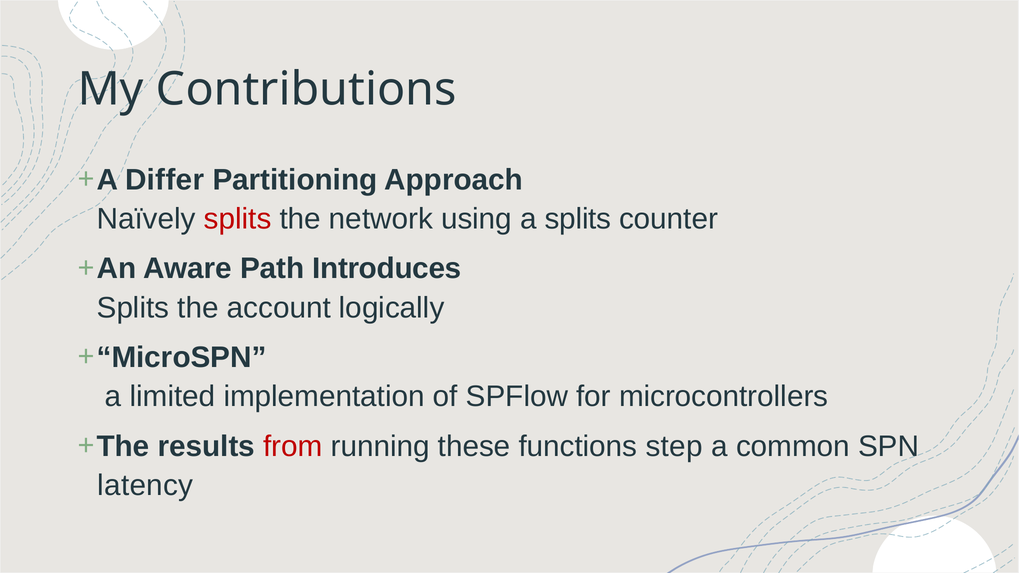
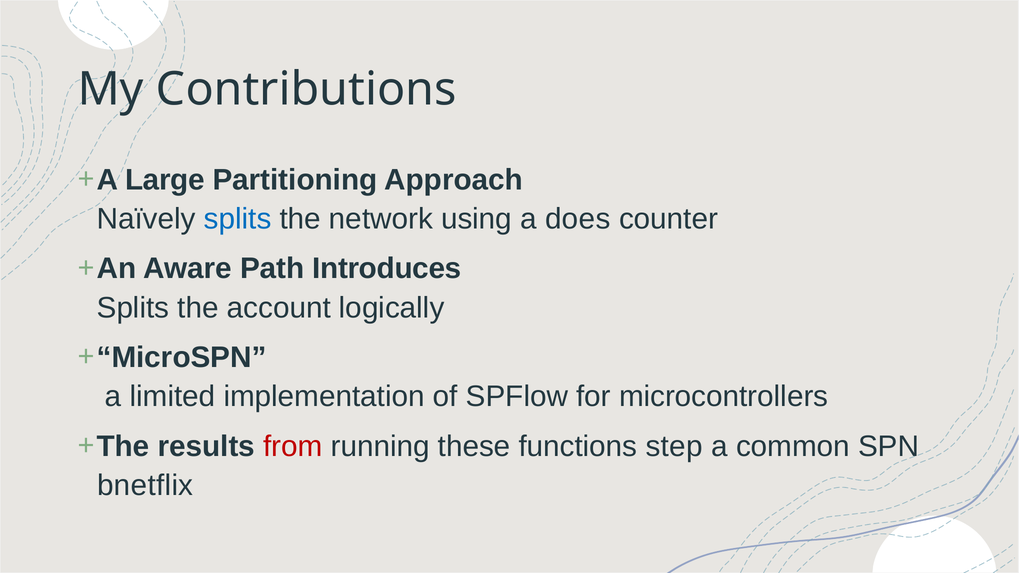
Differ: Differ -> Large
splits at (238, 219) colour: red -> blue
a splits: splits -> does
latency: latency -> bnetflix
